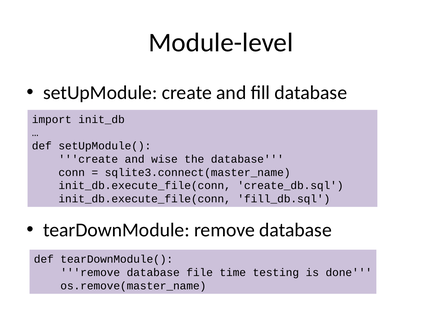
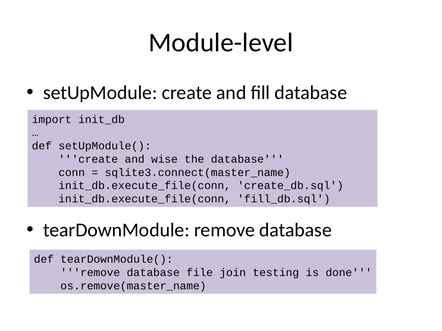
time: time -> join
